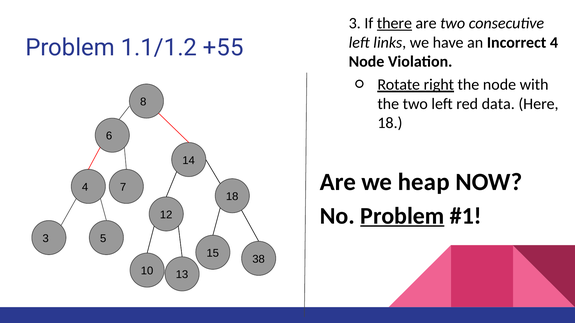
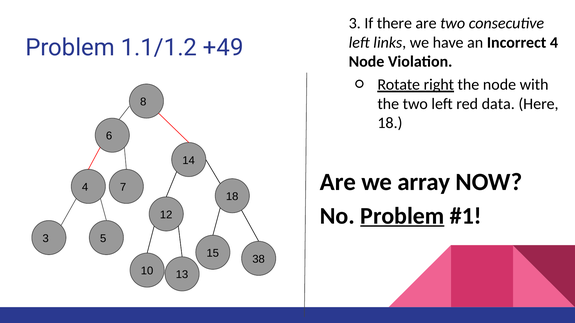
there underline: present -> none
+55: +55 -> +49
heap: heap -> array
